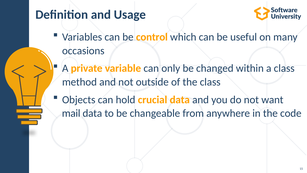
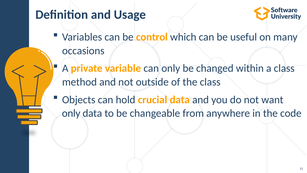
mail at (71, 113): mail -> only
